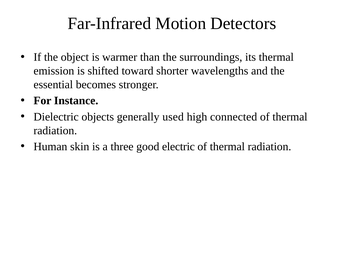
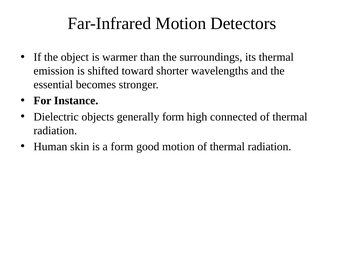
generally used: used -> form
a three: three -> form
good electric: electric -> motion
